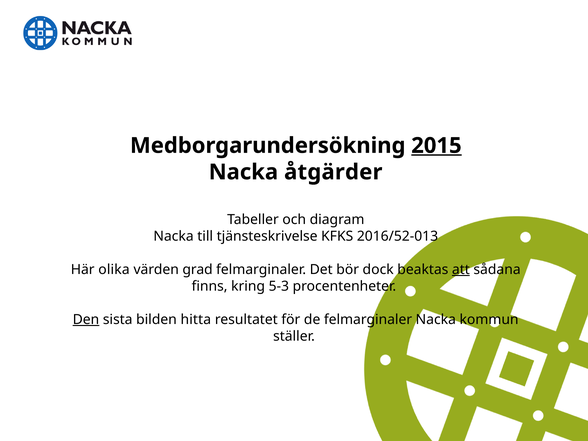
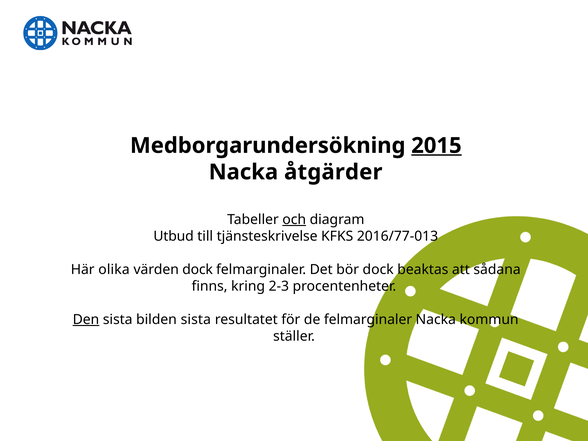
och underline: none -> present
Nacka at (173, 236): Nacka -> Utbud
2016/52-013: 2016/52-013 -> 2016/77-013
värden grad: grad -> dock
att underline: present -> none
5-3: 5-3 -> 2-3
bilden hitta: hitta -> sista
